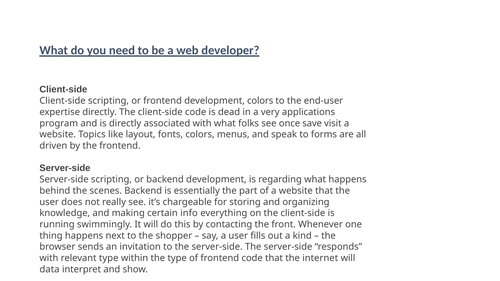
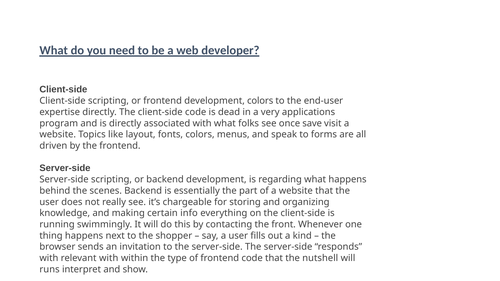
relevant type: type -> with
internet: internet -> nutshell
data: data -> runs
